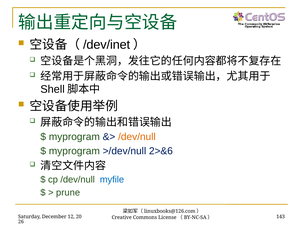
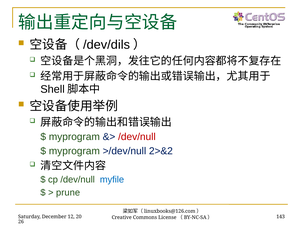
/dev/inet: /dev/inet -> /dev/dils
/dev/null at (137, 137) colour: orange -> red
2>&6: 2>&6 -> 2>&2
